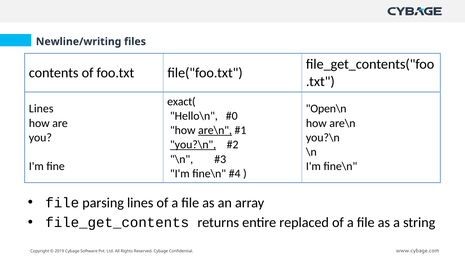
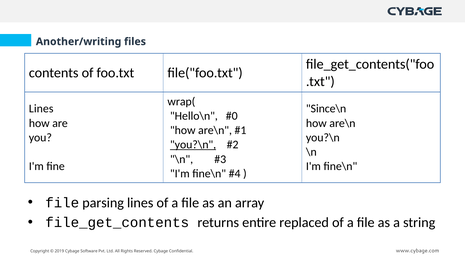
Newline/writing: Newline/writing -> Another/writing
exact(: exact( -> wrap(
Open\n: Open\n -> Since\n
are\n at (215, 130) underline: present -> none
